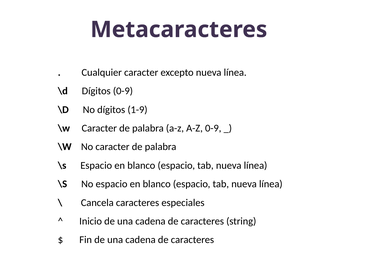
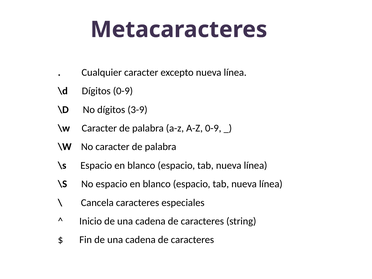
1-9: 1-9 -> 3-9
